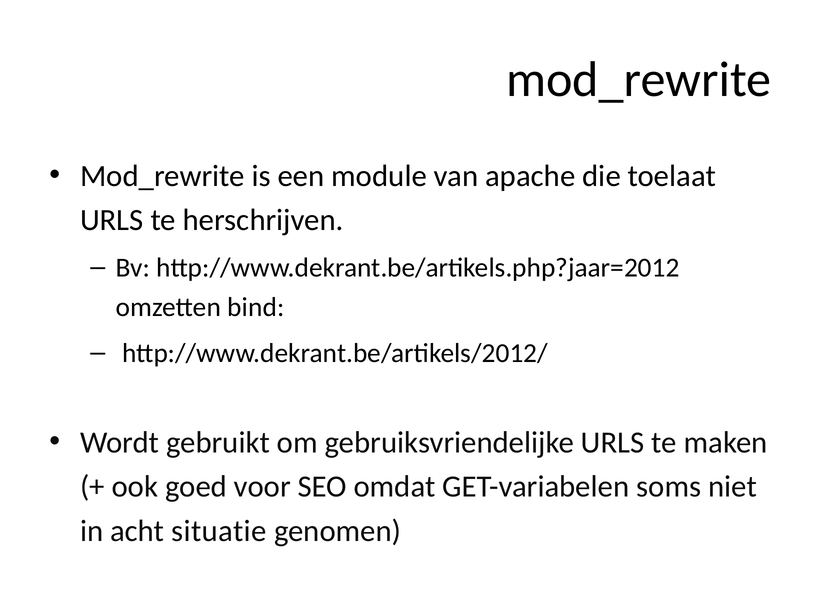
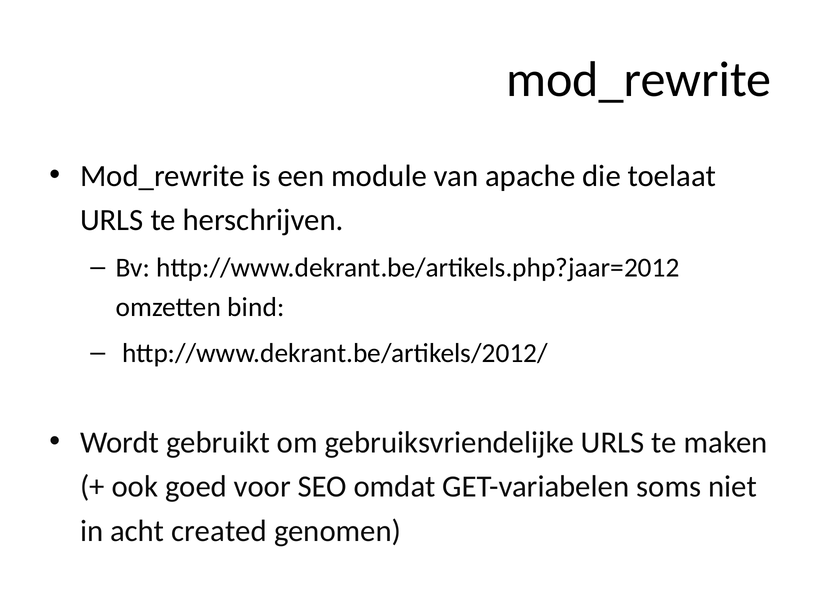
situatie: situatie -> created
